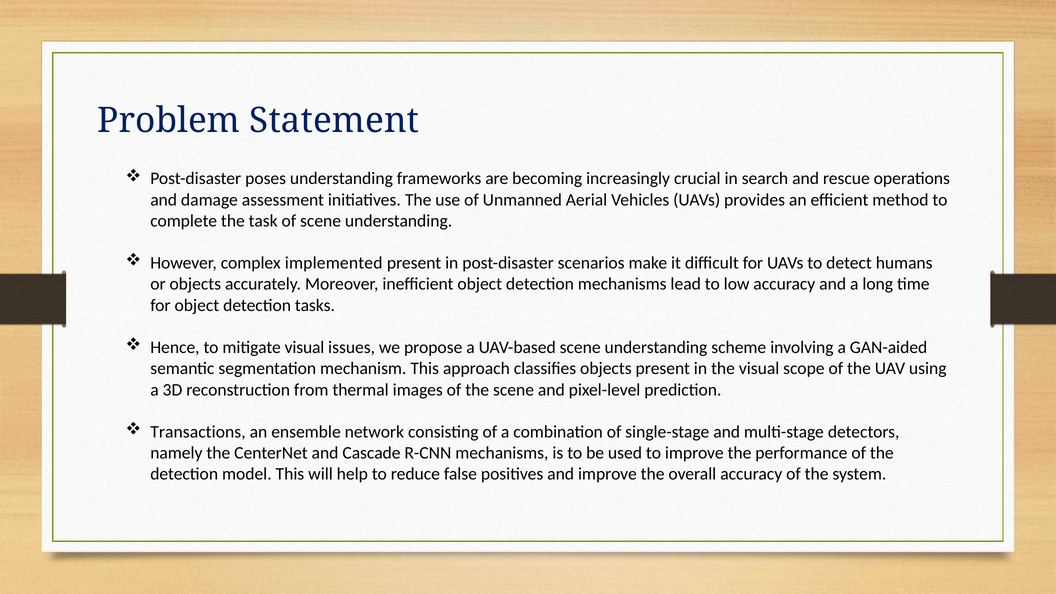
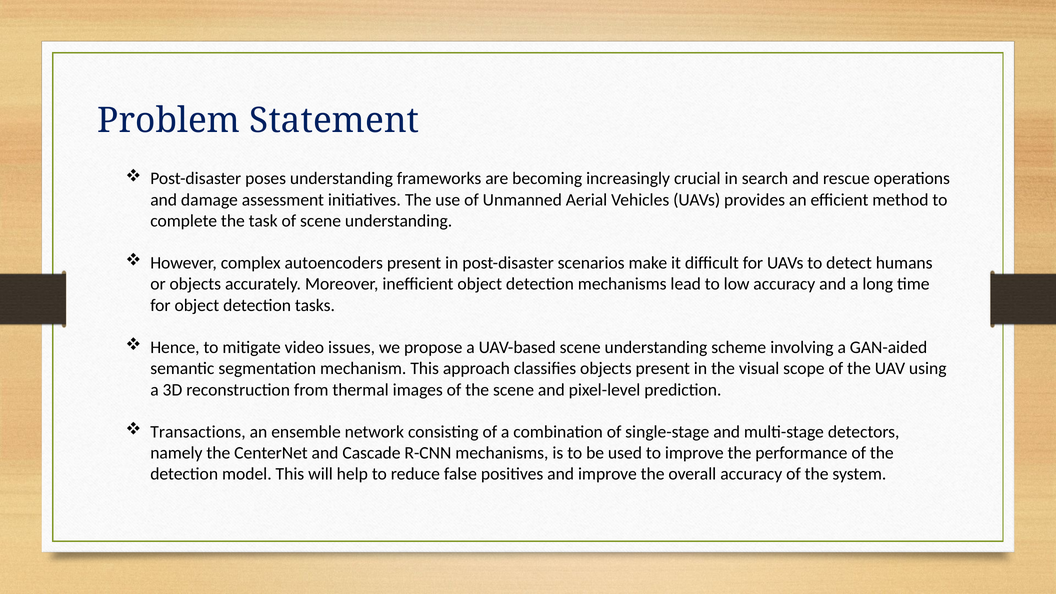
implemented: implemented -> autoencoders
mitigate visual: visual -> video
